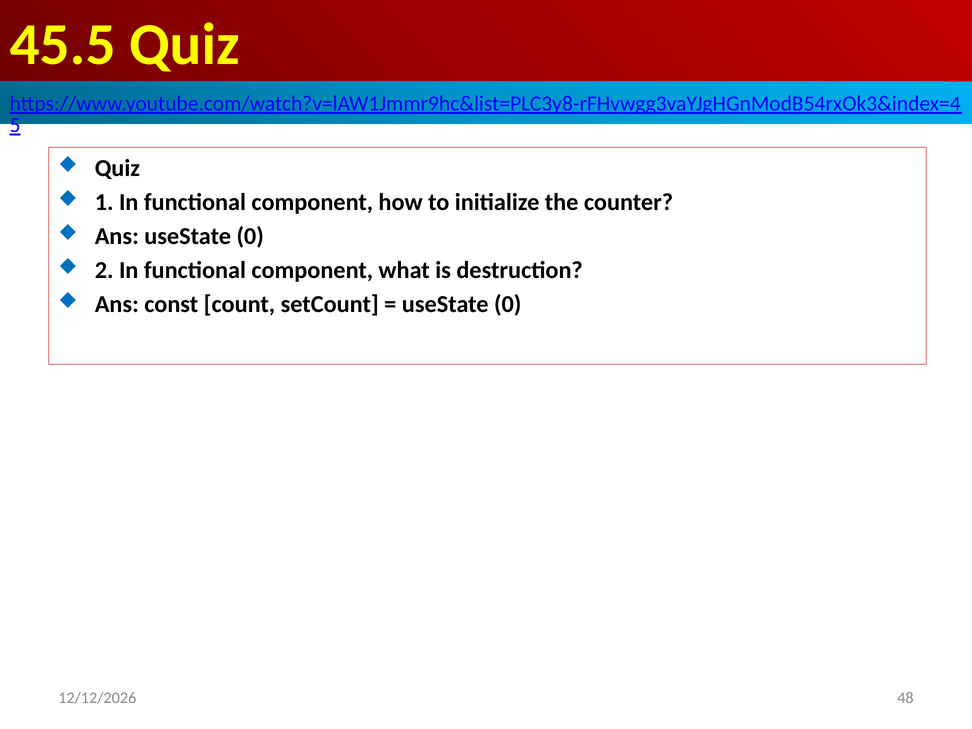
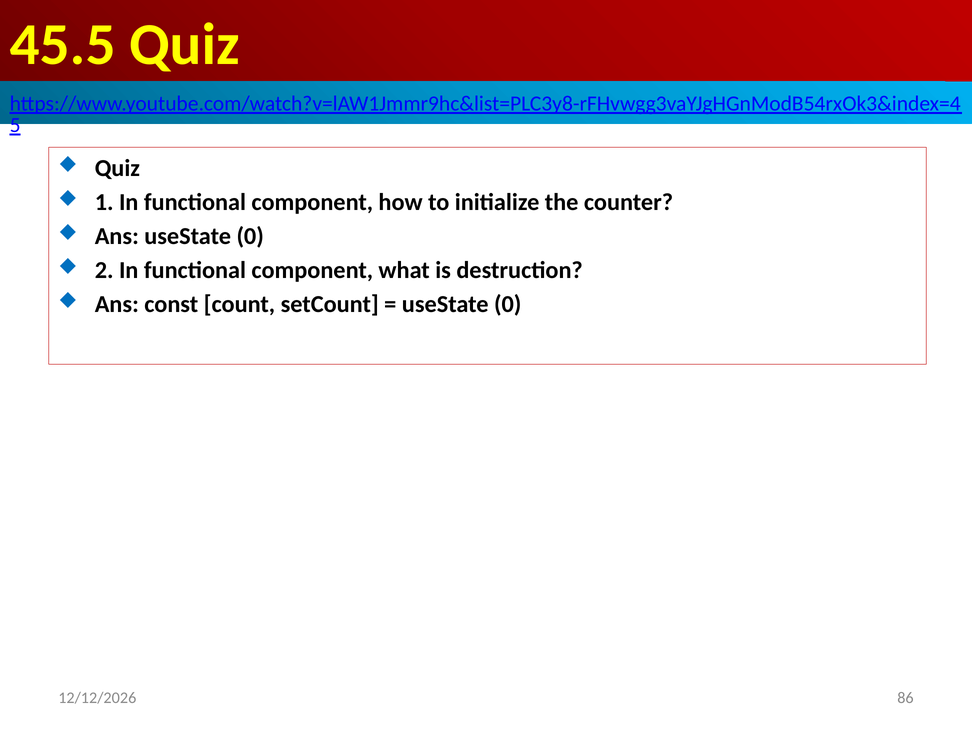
48: 48 -> 86
